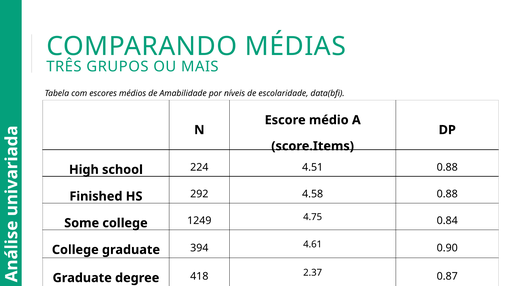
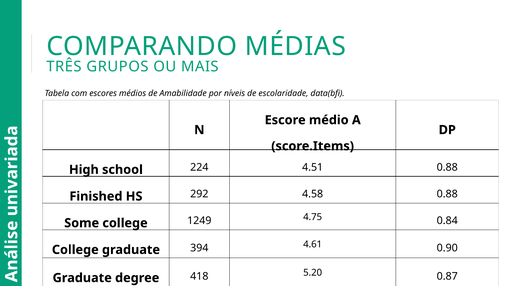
2.37: 2.37 -> 5.20
